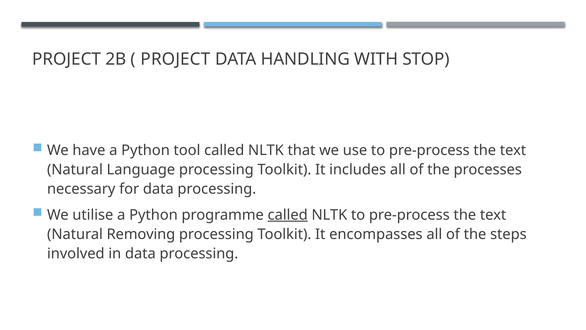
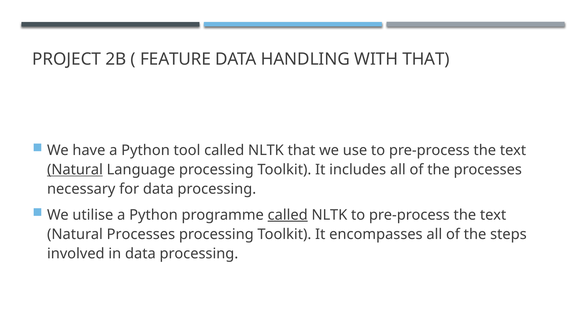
PROJECT at (175, 59): PROJECT -> FEATURE
WITH STOP: STOP -> THAT
Natural at (75, 169) underline: none -> present
Natural Removing: Removing -> Processes
